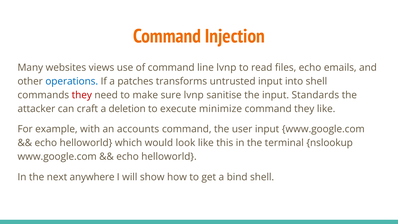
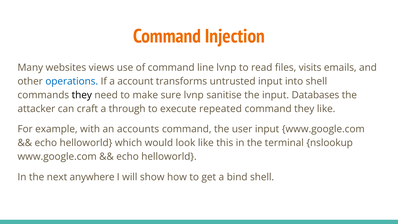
files echo: echo -> visits
patches: patches -> account
they at (82, 95) colour: red -> black
Standards: Standards -> Databases
deletion: deletion -> through
minimize: minimize -> repeated
